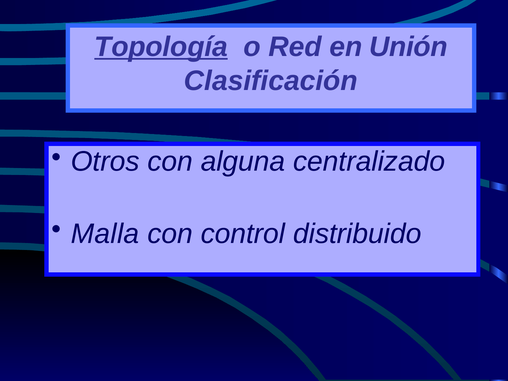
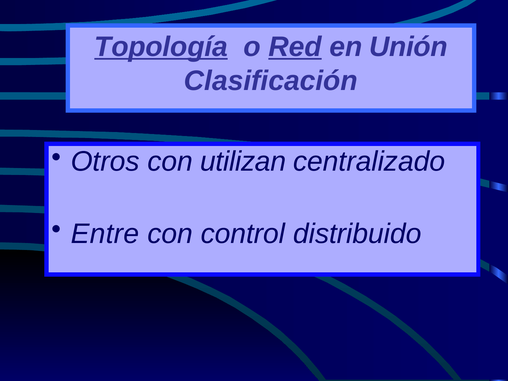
Red underline: none -> present
alguna: alguna -> utilizan
Malla: Malla -> Entre
